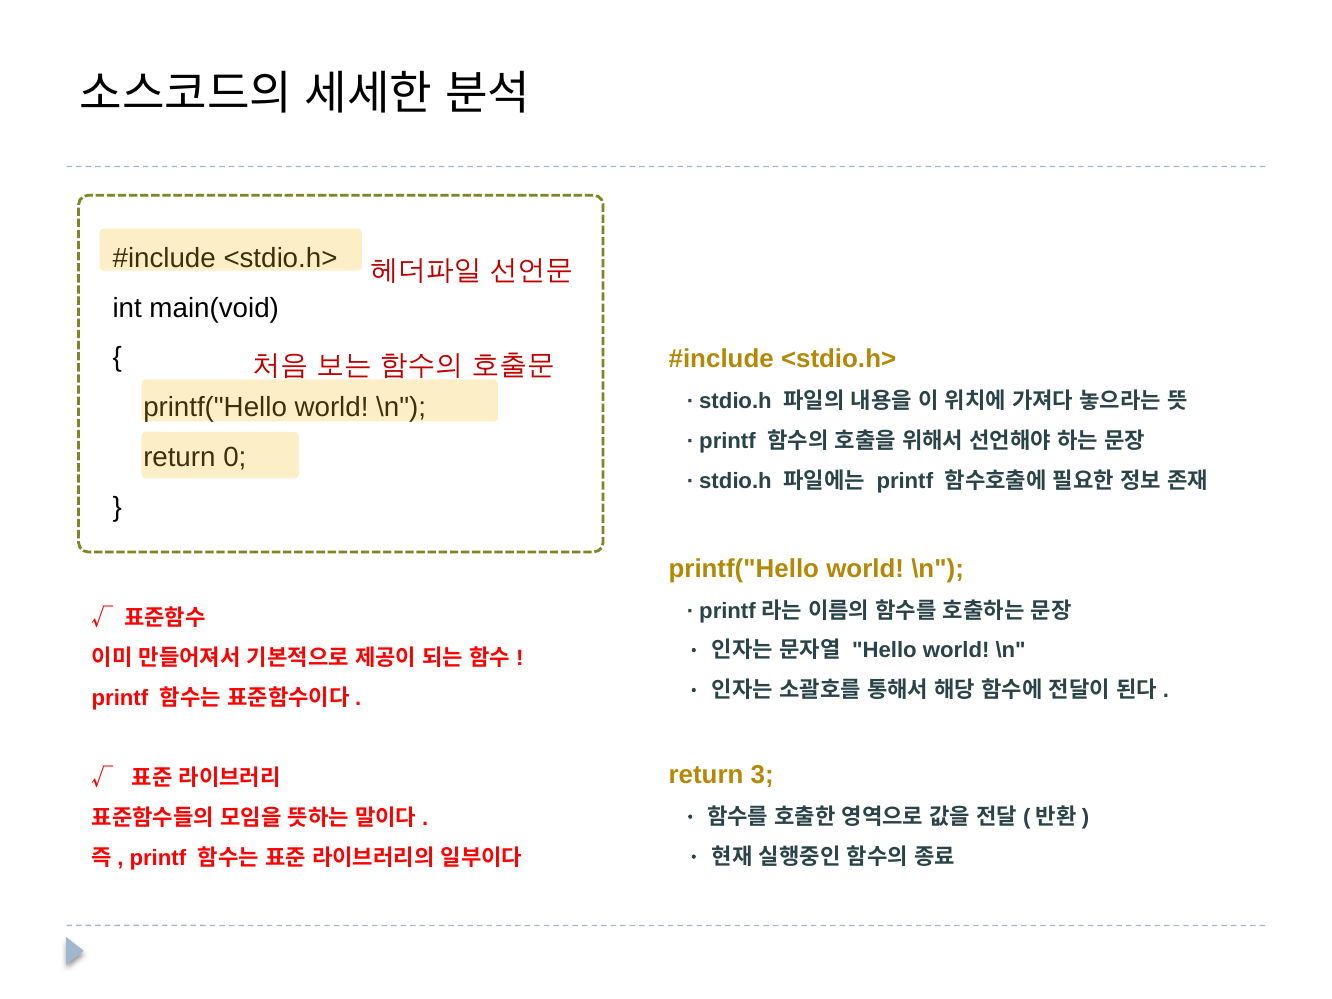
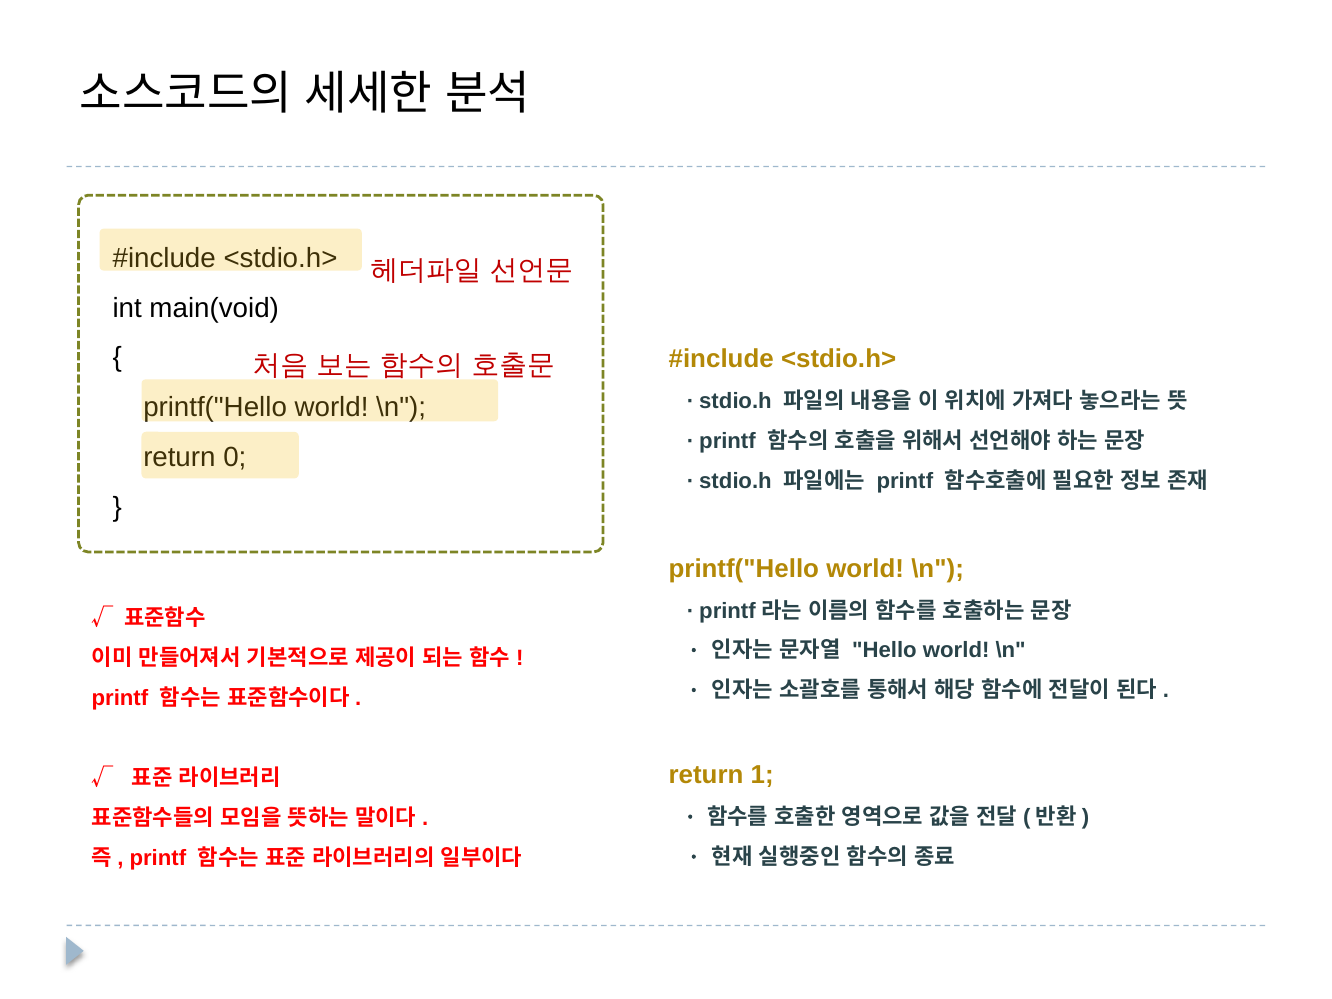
3: 3 -> 1
